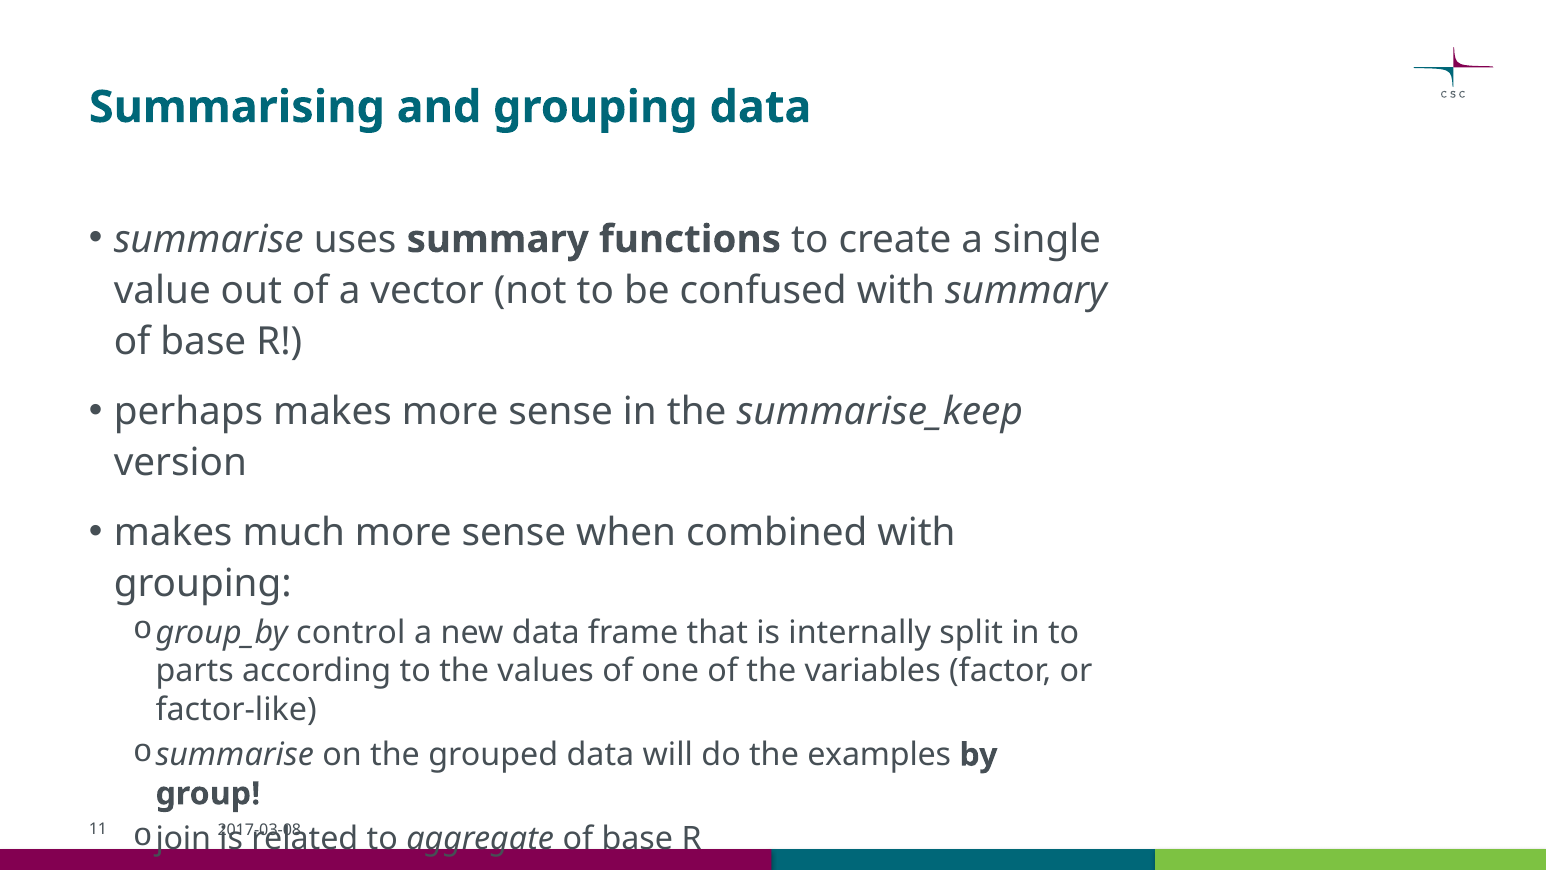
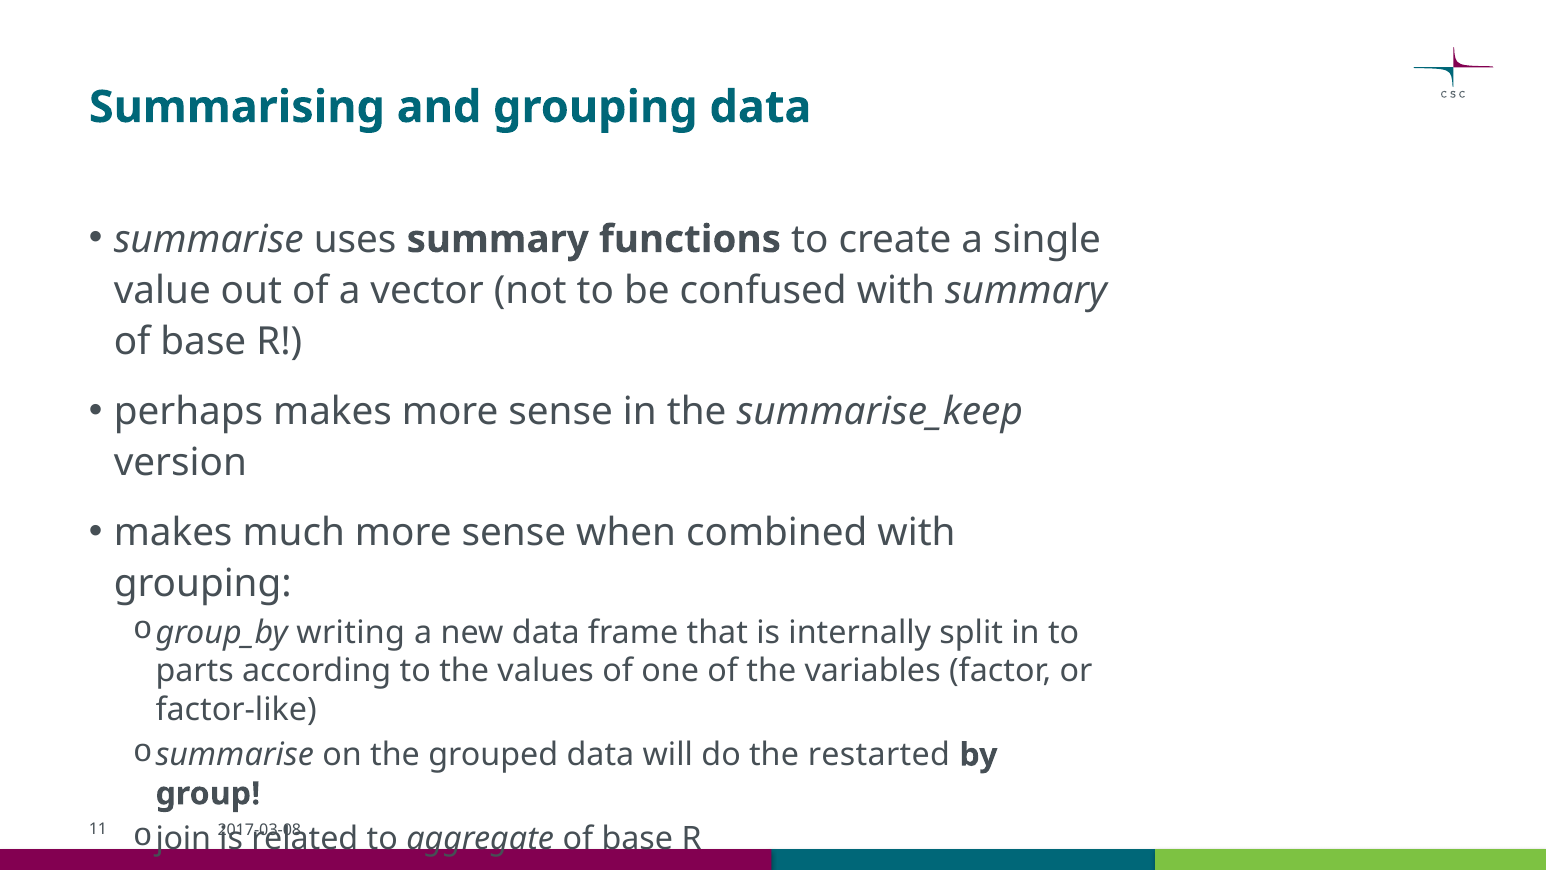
control: control -> writing
examples: examples -> restarted
